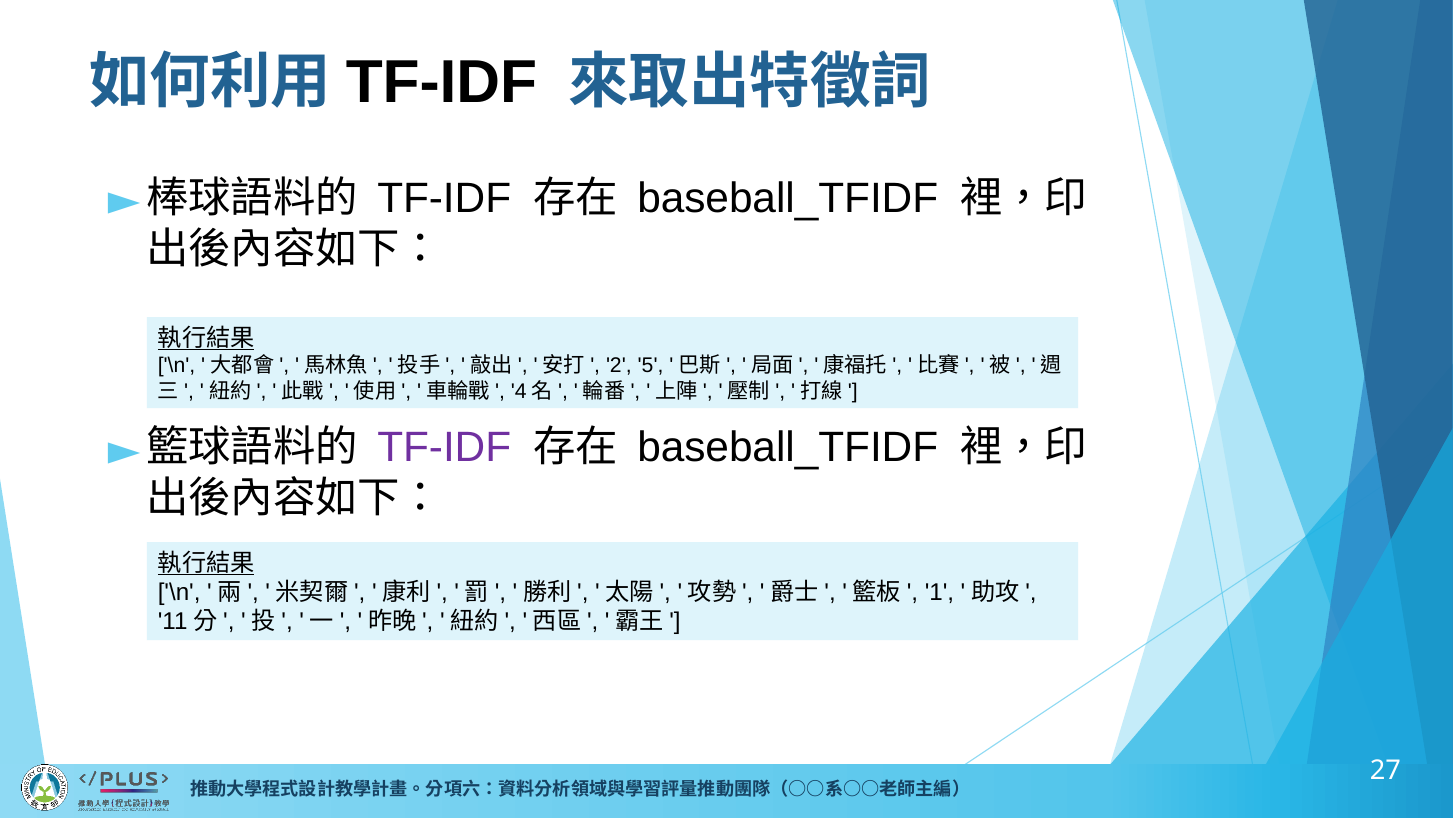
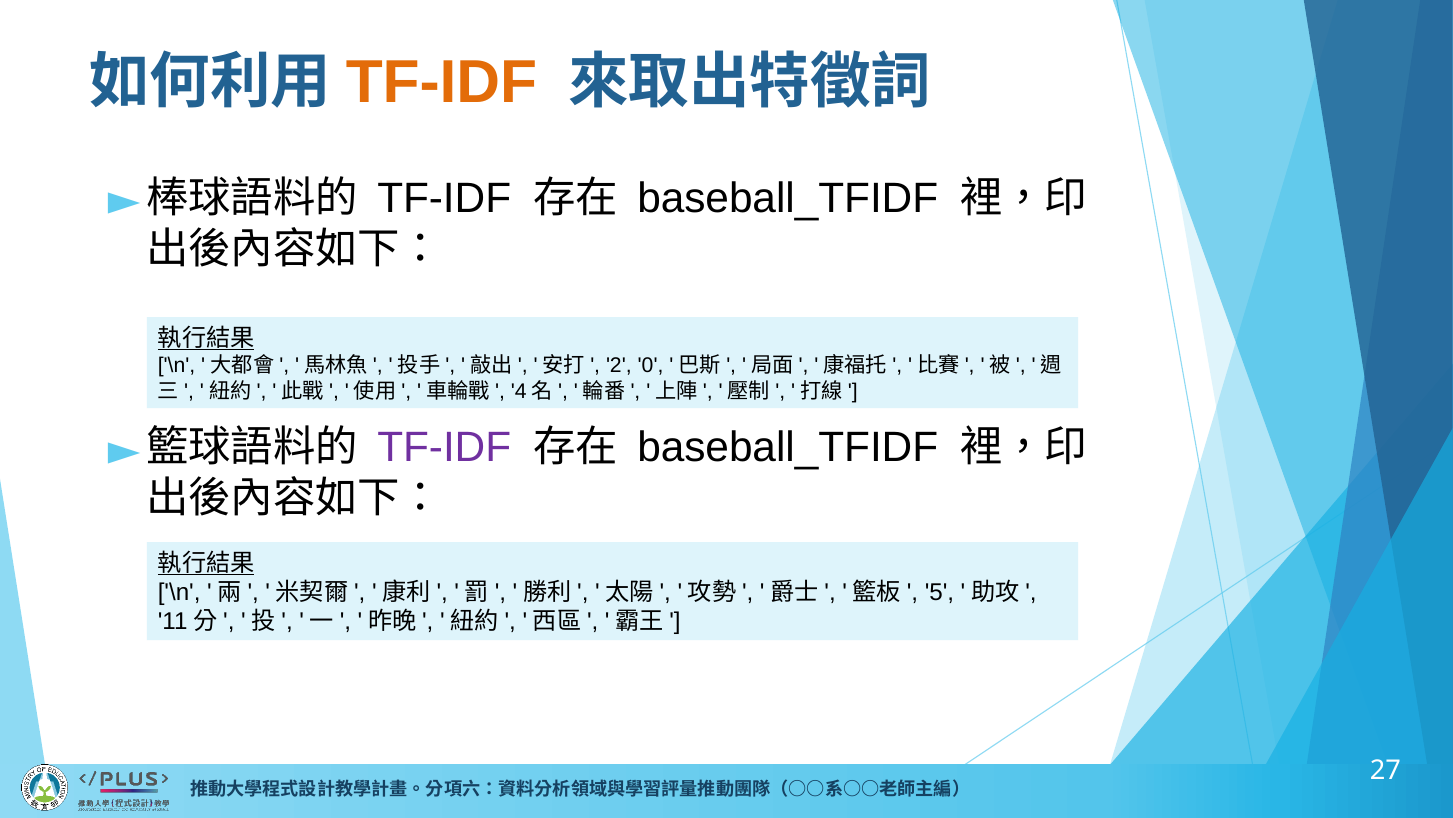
TF-IDF at (441, 83) colour: black -> orange
5: 5 -> 0
1: 1 -> 5
